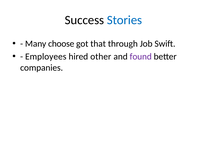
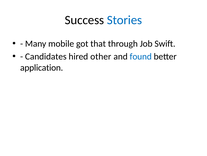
choose: choose -> mobile
Employees: Employees -> Candidates
found colour: purple -> blue
companies: companies -> application
